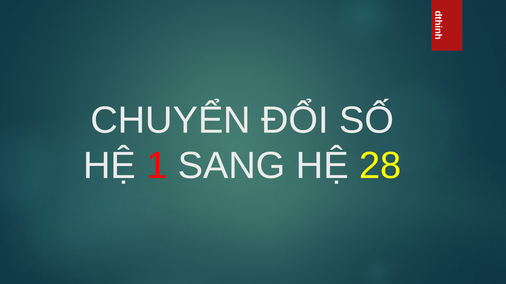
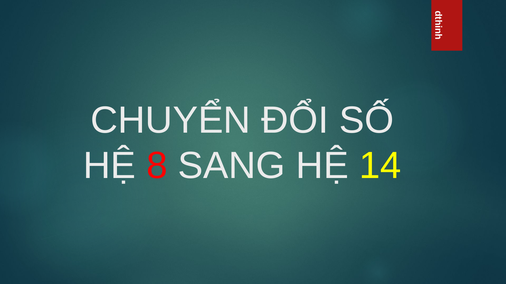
1: 1 -> 8
28: 28 -> 14
